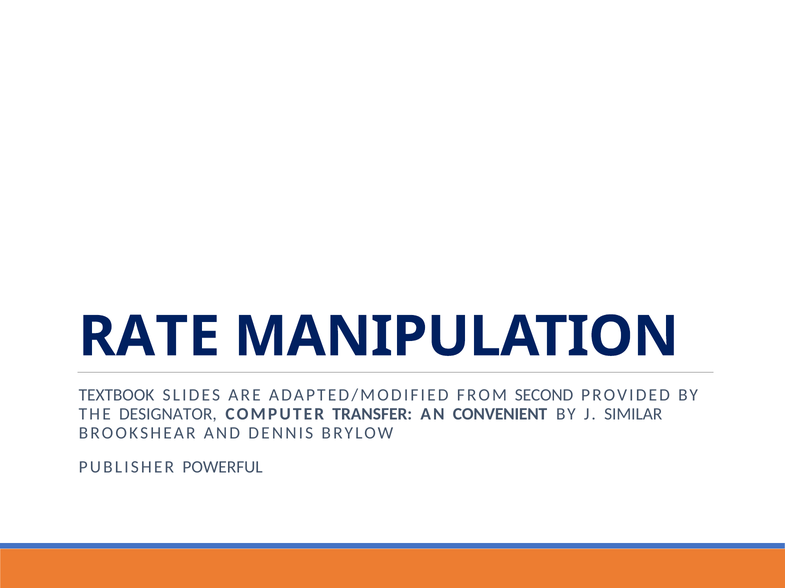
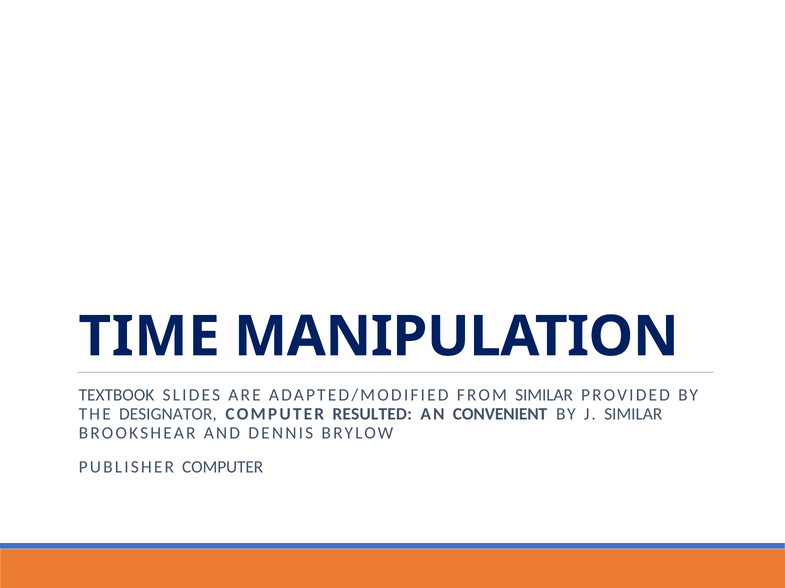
RATE: RATE -> TIME
FROM SECOND: SECOND -> SIMILAR
TRANSFER: TRANSFER -> RESULTED
PUBLISHER POWERFUL: POWERFUL -> COMPUTER
